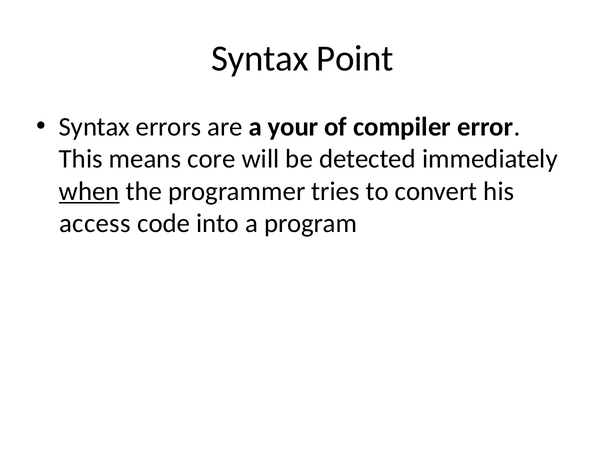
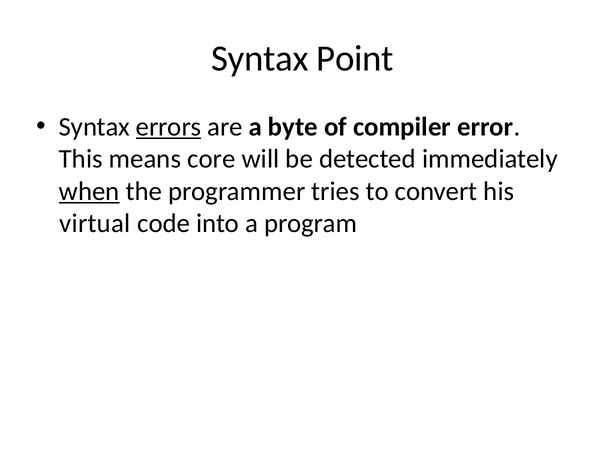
errors underline: none -> present
your: your -> byte
access: access -> virtual
